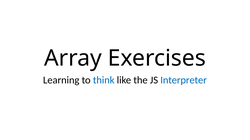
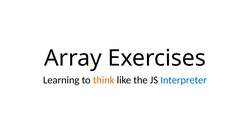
think colour: blue -> orange
